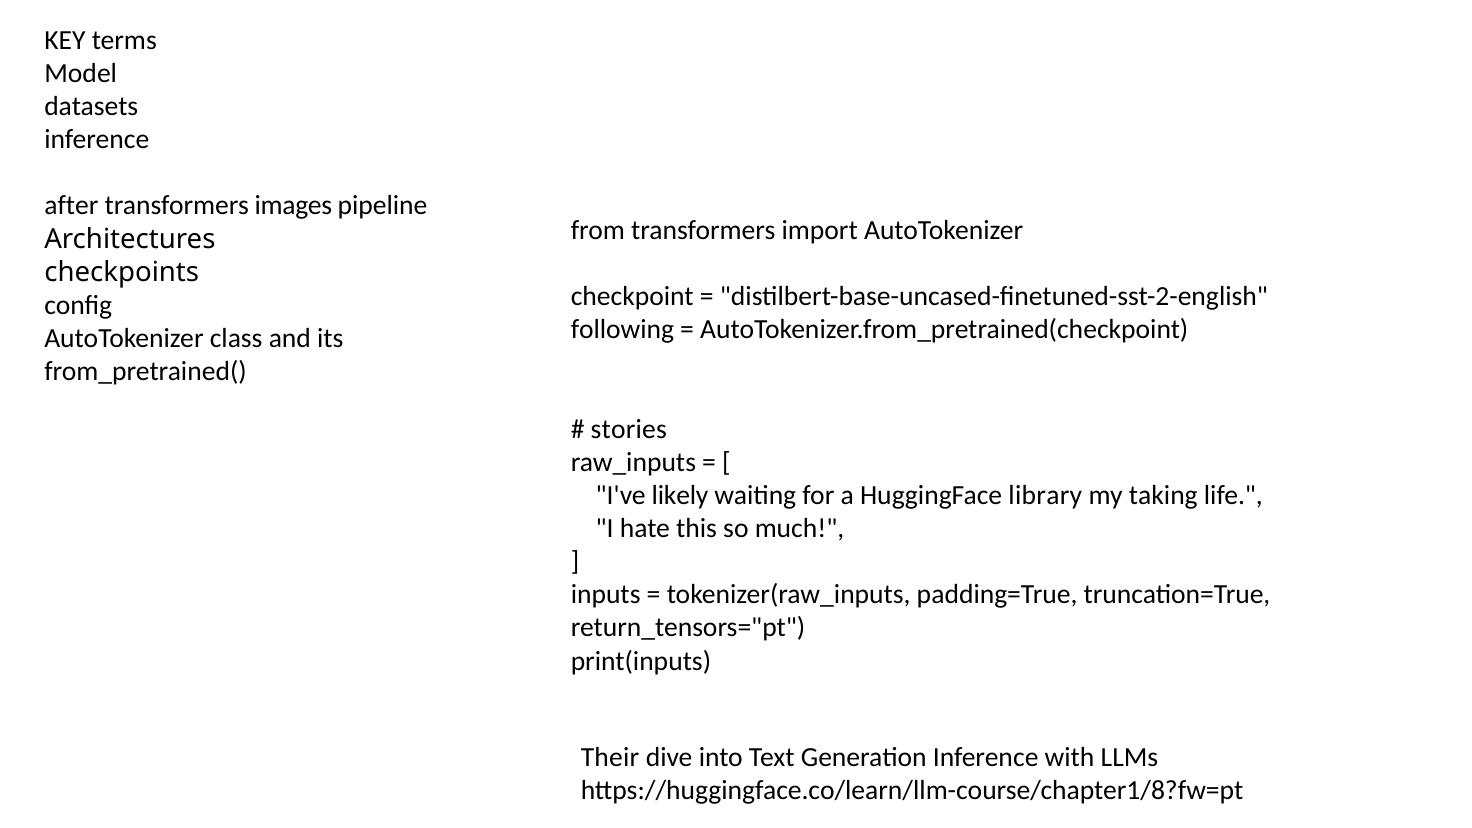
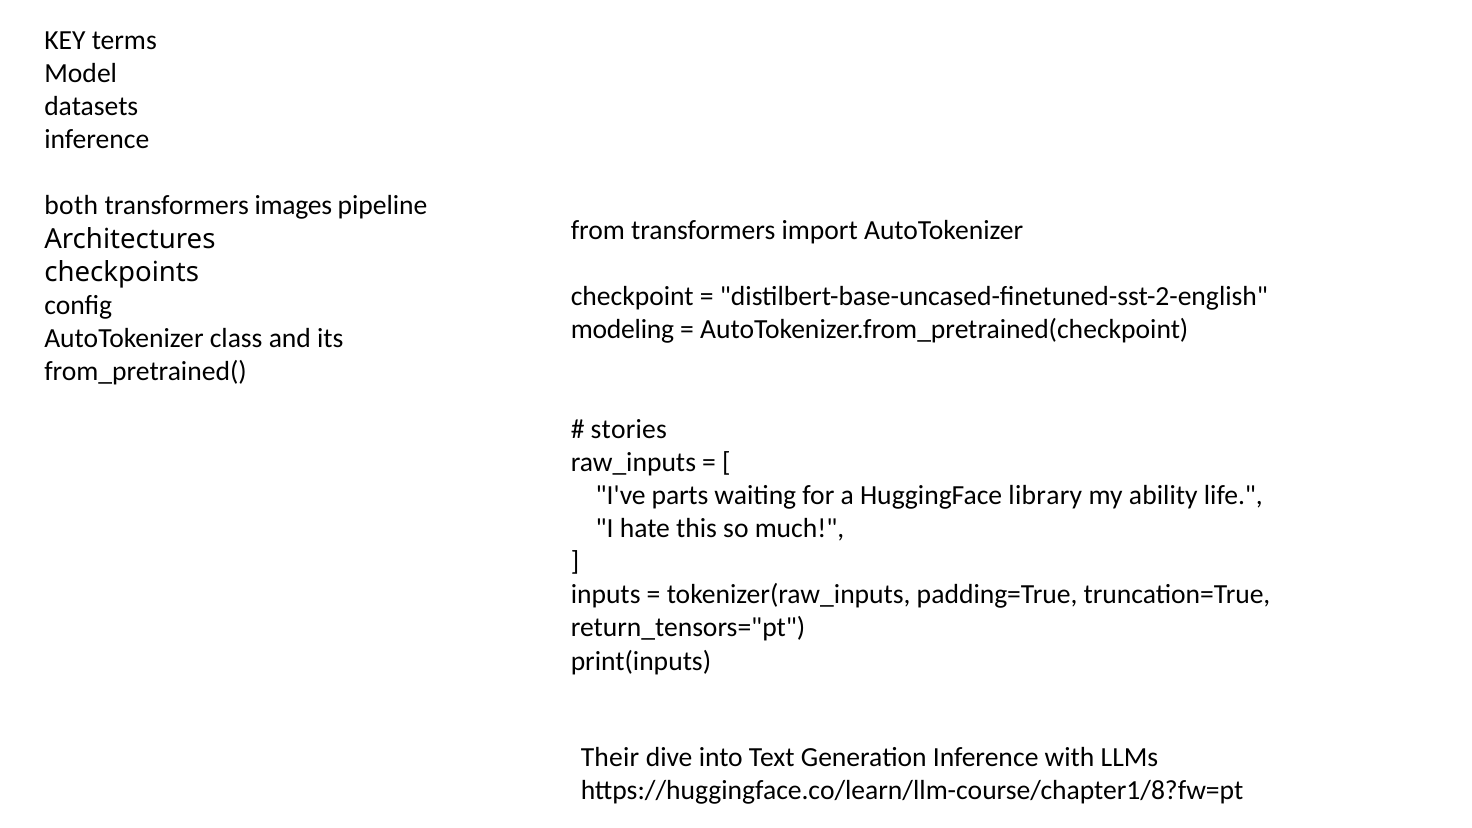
after: after -> both
following: following -> modeling
likely: likely -> parts
taking: taking -> ability
